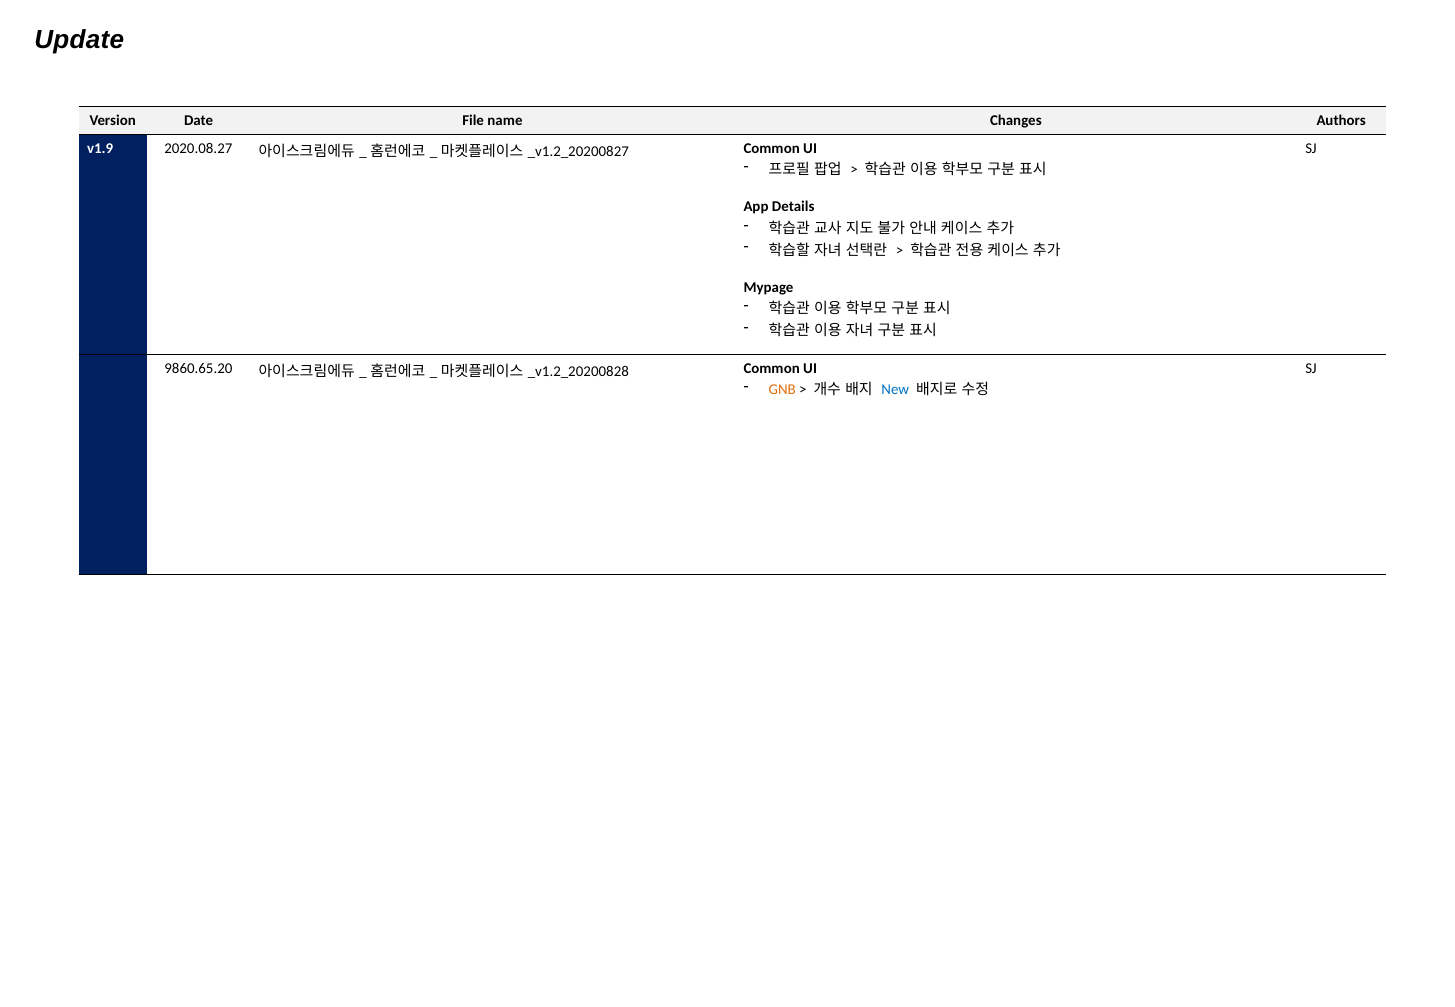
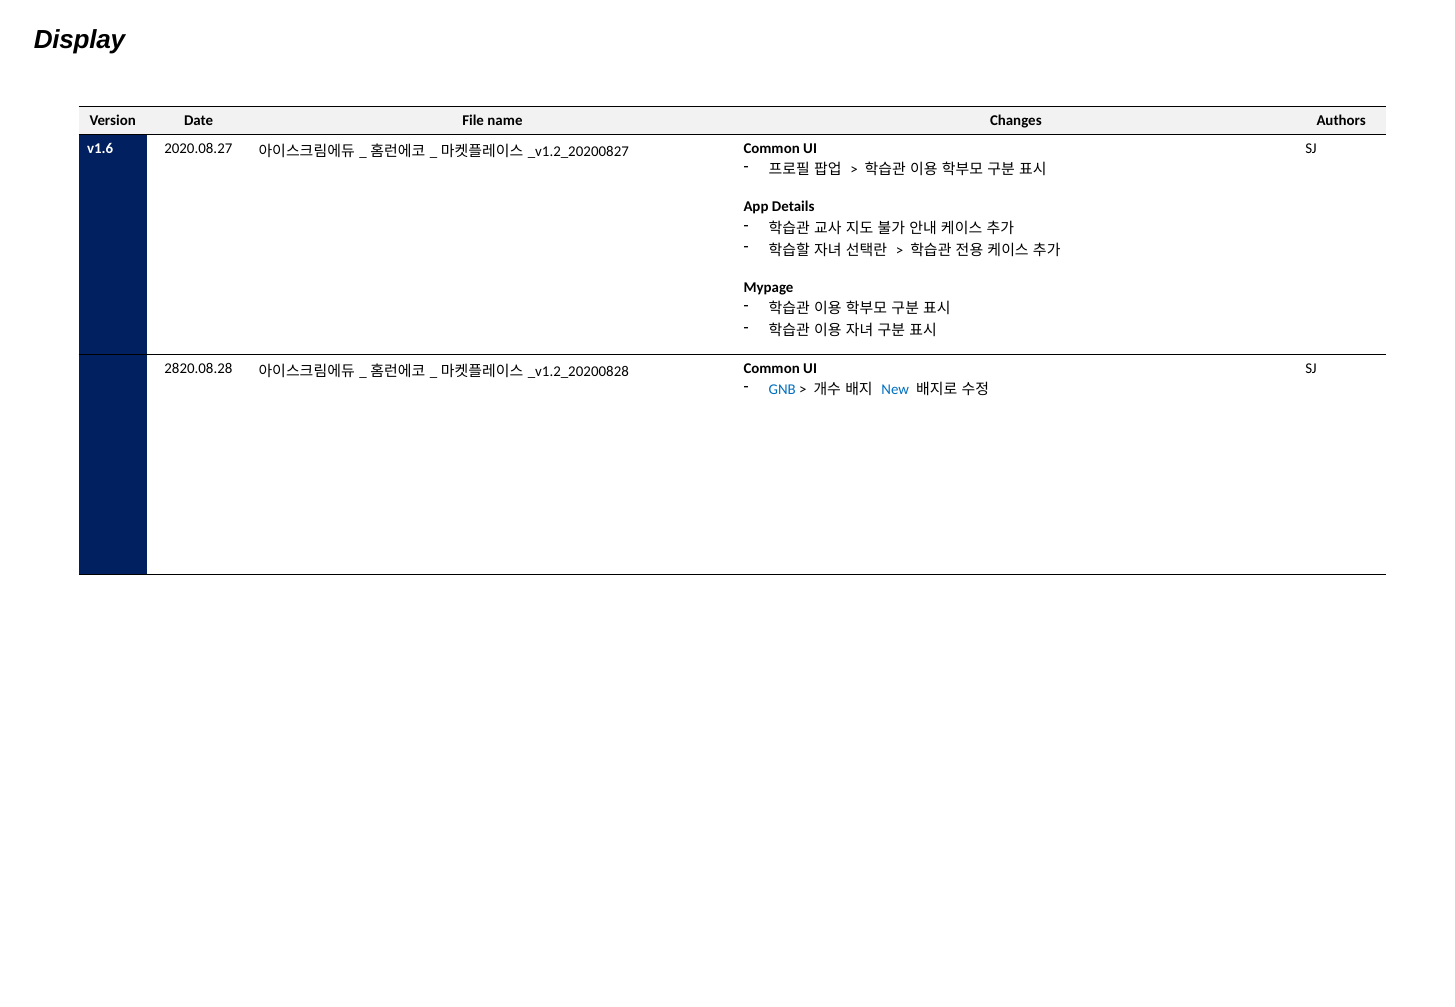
Update: Update -> Display
v1.9: v1.9 -> v1.6
9860.65.20: 9860.65.20 -> 2820.08.28
GNB colour: orange -> blue
